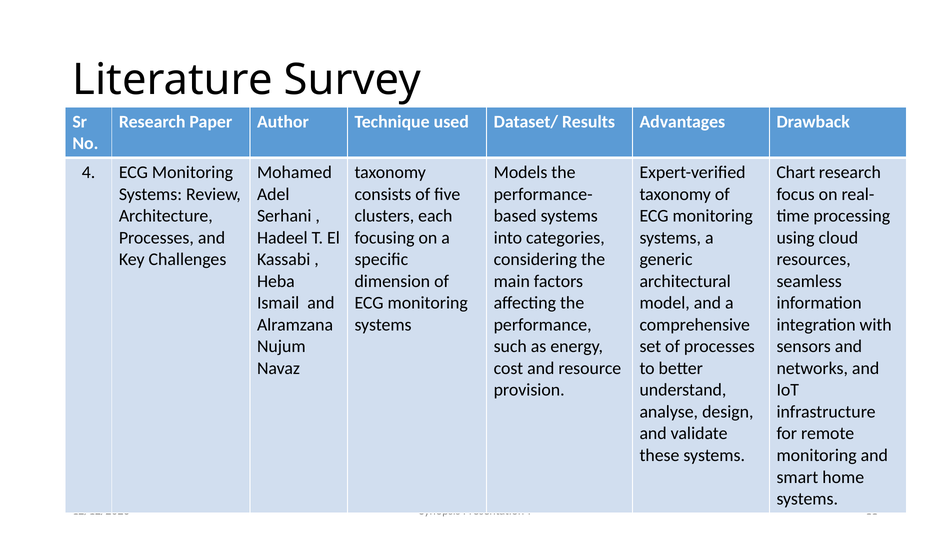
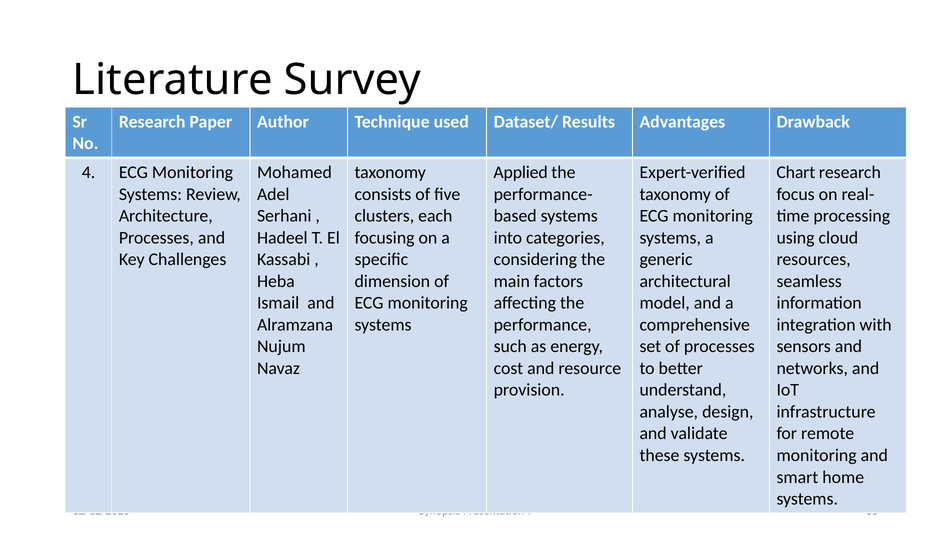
Models: Models -> Applied
